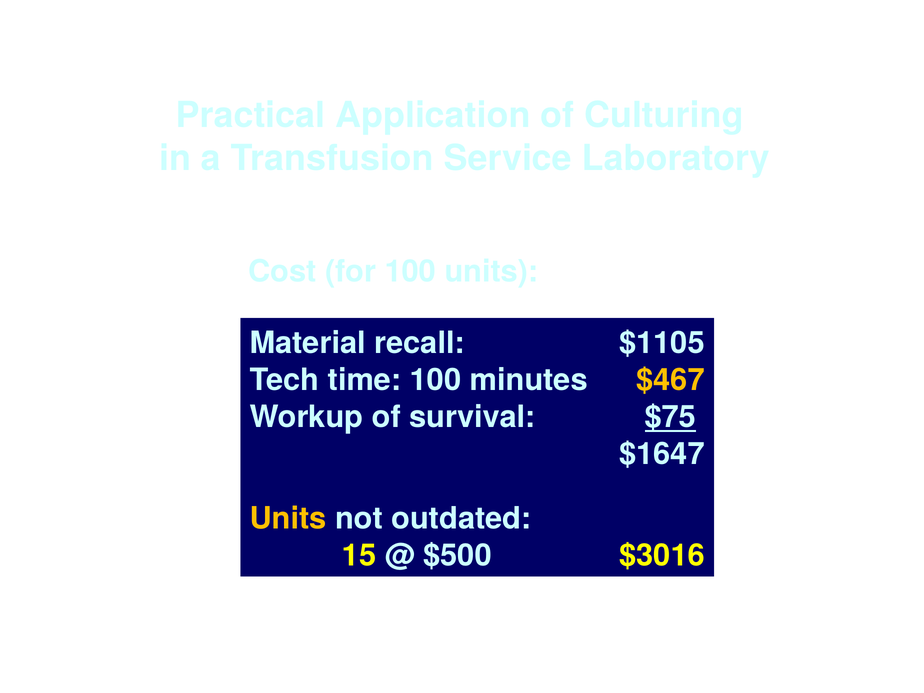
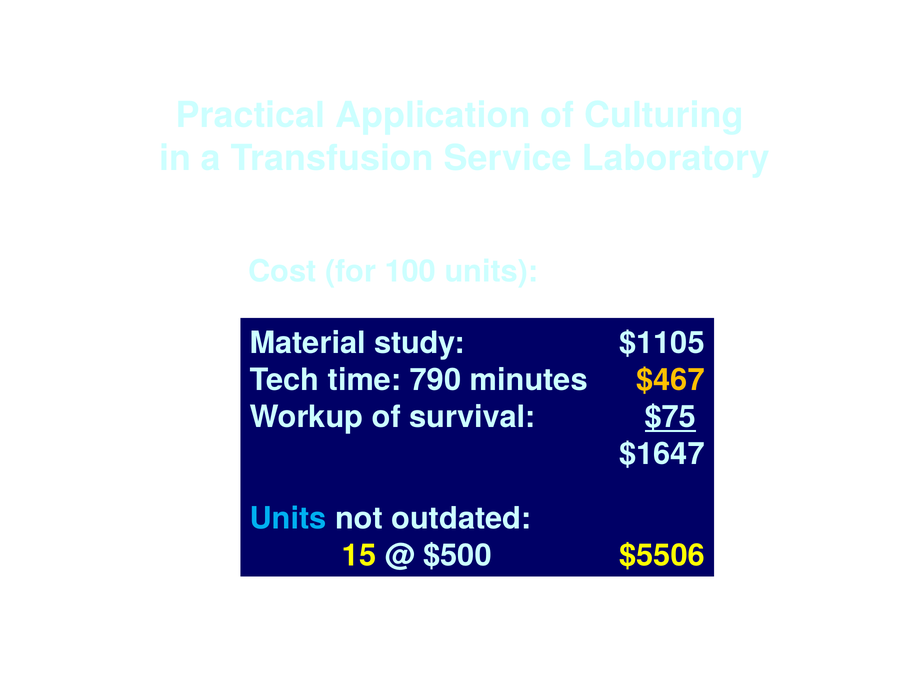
recall: recall -> study
time 100: 100 -> 790
Units at (288, 519) colour: yellow -> light blue
$3016: $3016 -> $5506
